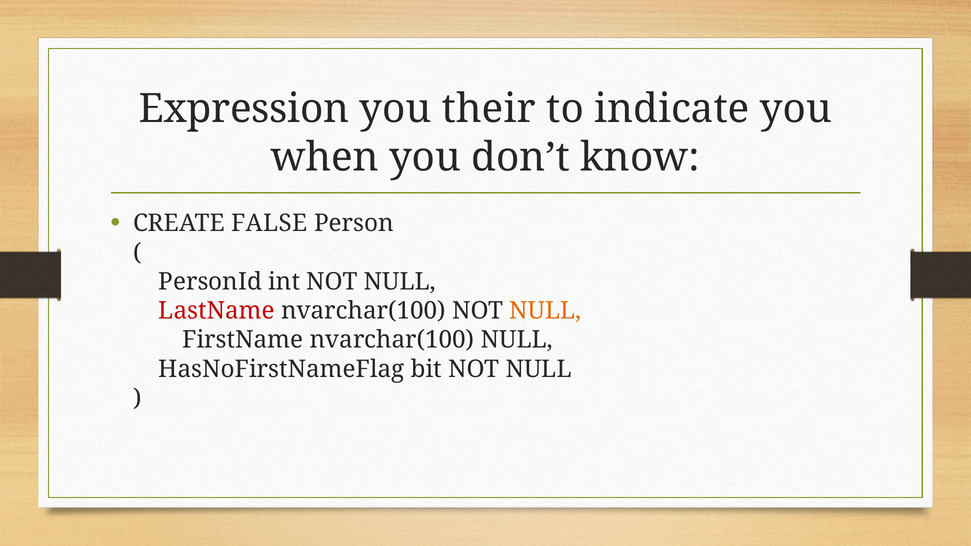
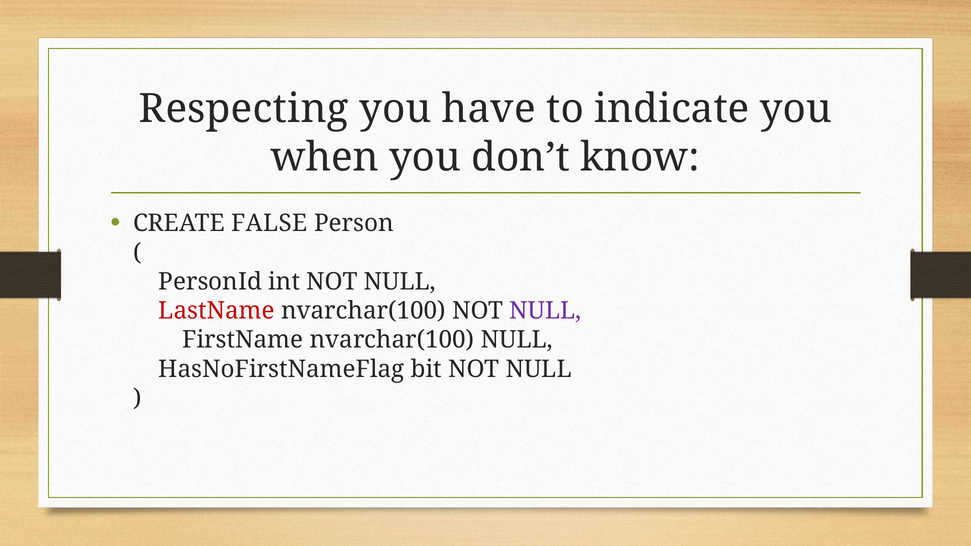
Expression: Expression -> Respecting
their: their -> have
NULL at (545, 311) colour: orange -> purple
